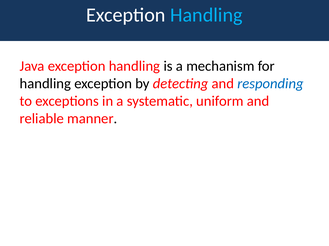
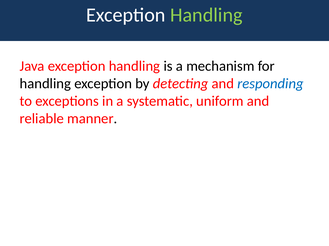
Handling at (206, 15) colour: light blue -> light green
